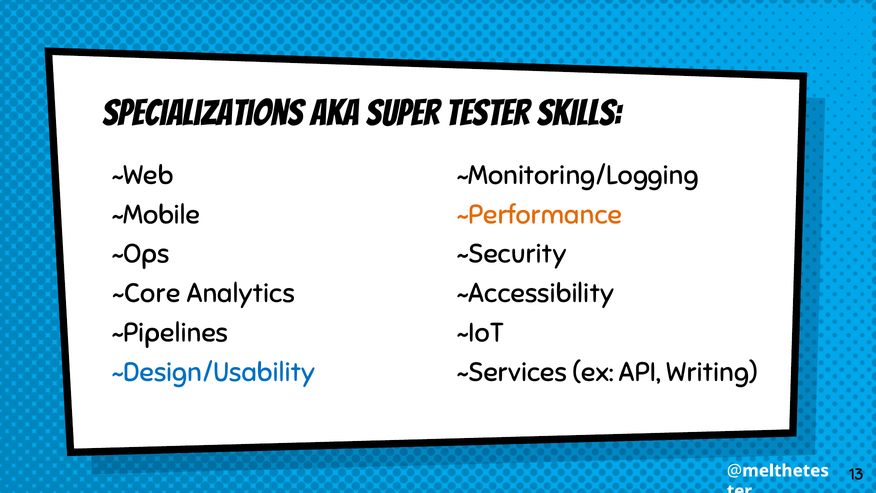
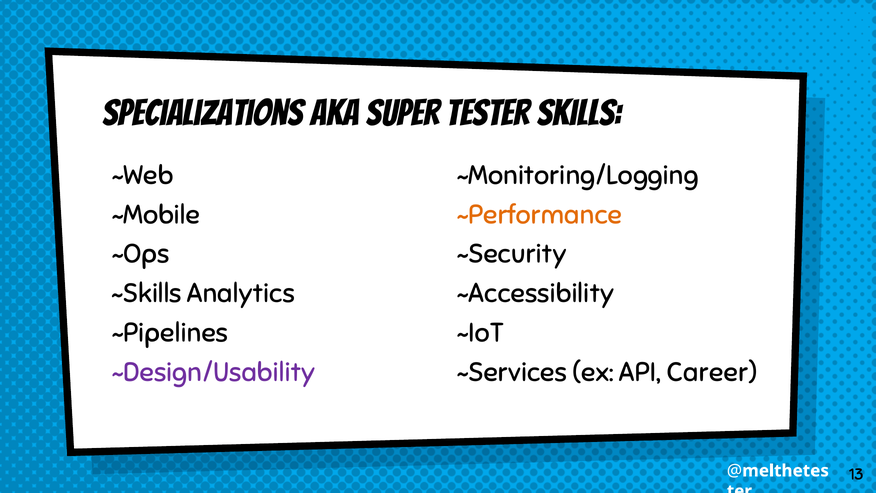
~Core: ~Core -> ~Skills
~Design/Usability colour: blue -> purple
Writing: Writing -> Career
